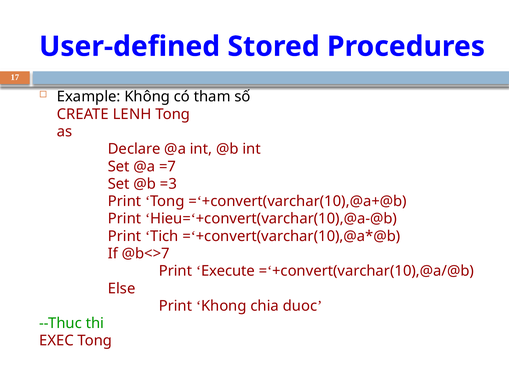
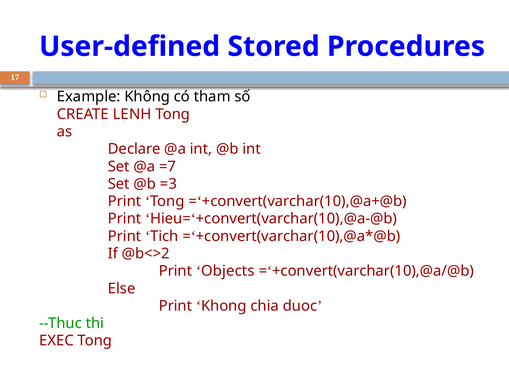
@b<>7: @b<>7 -> @b<>2
Execute: Execute -> Objects
